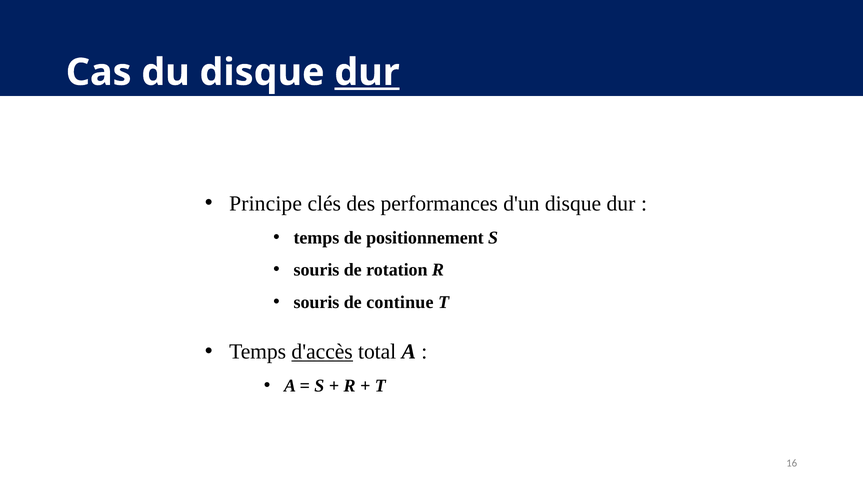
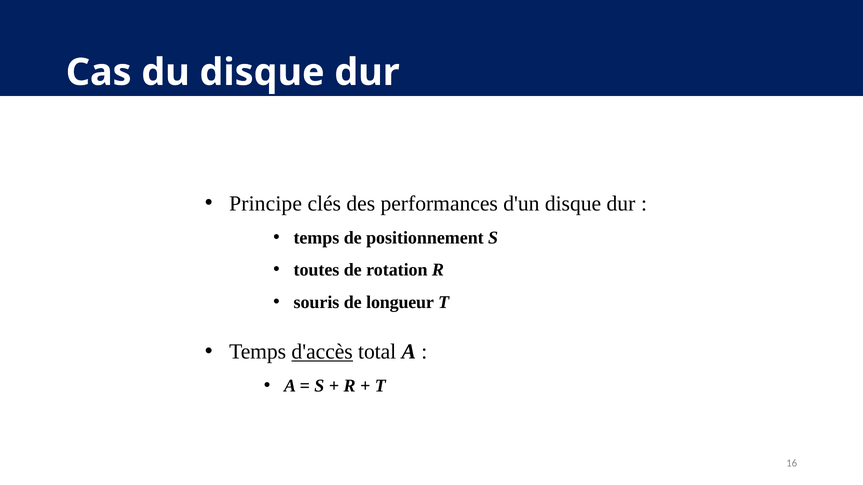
dur at (367, 72) underline: present -> none
souris at (316, 270): souris -> toutes
continue: continue -> longueur
